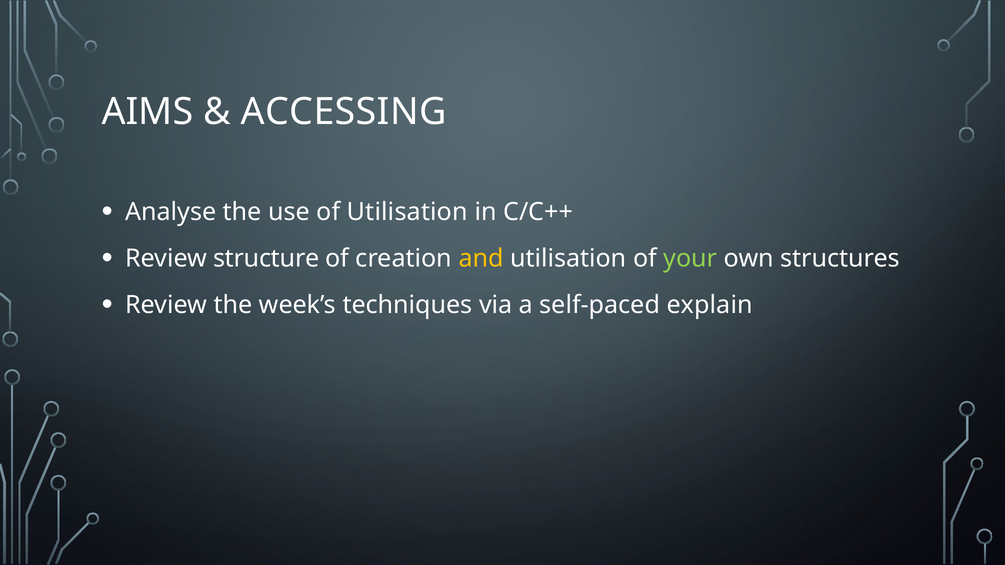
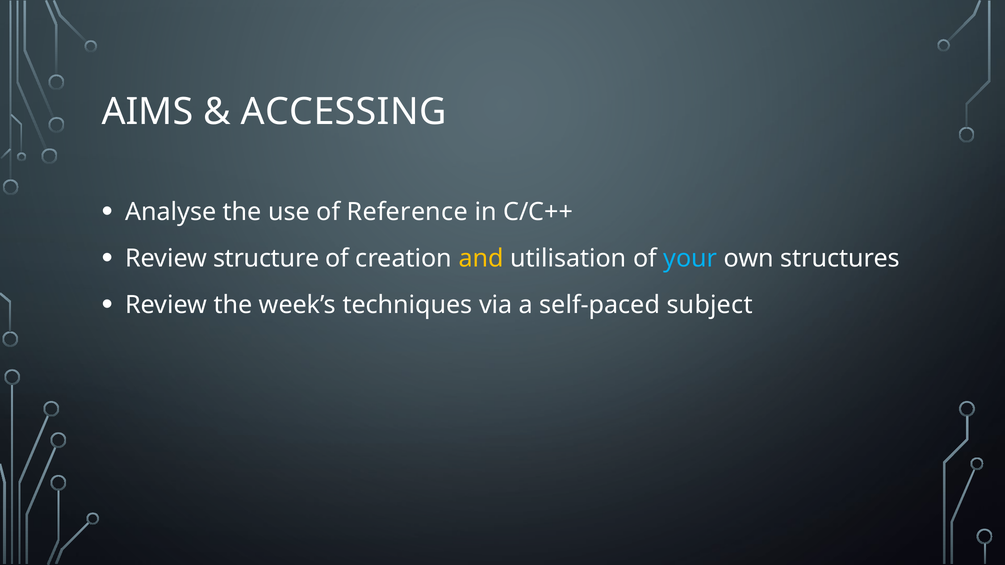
of Utilisation: Utilisation -> Reference
your colour: light green -> light blue
explain: explain -> subject
